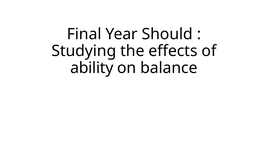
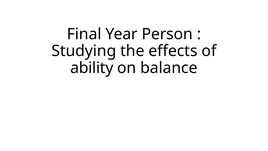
Should: Should -> Person
